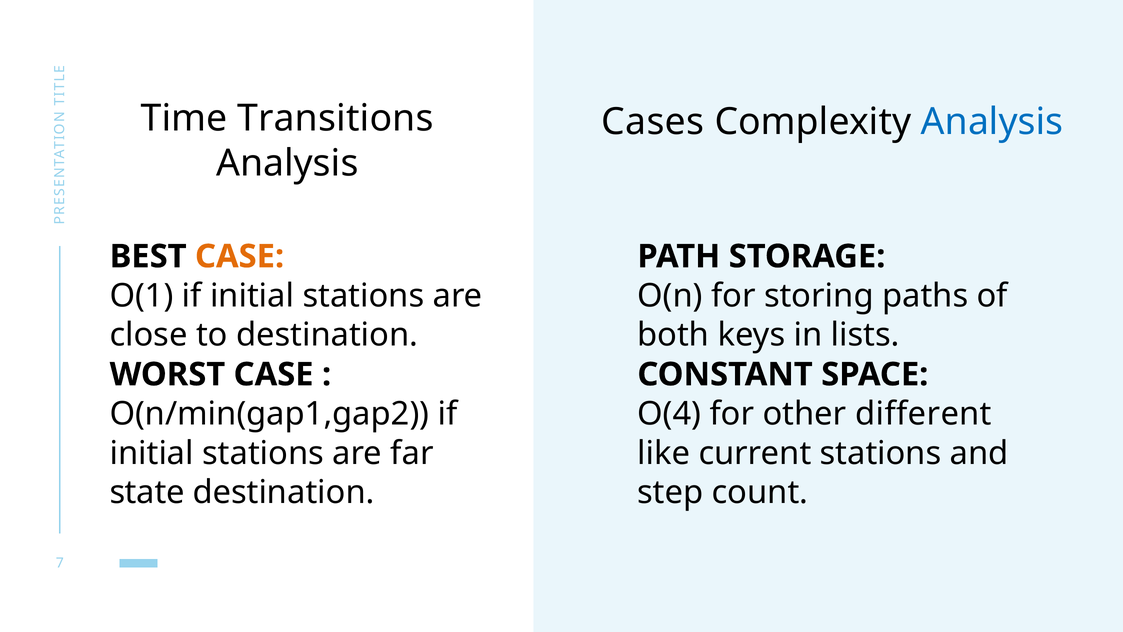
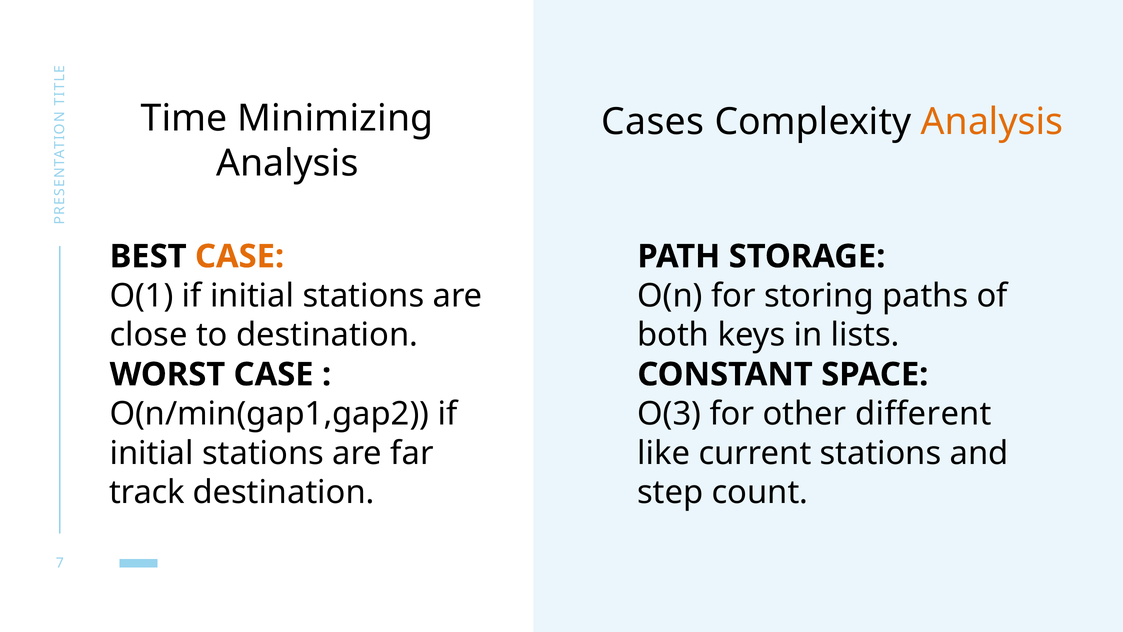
Transitions: Transitions -> Minimizing
Analysis at (992, 122) colour: blue -> orange
O(4: O(4 -> O(3
state: state -> track
